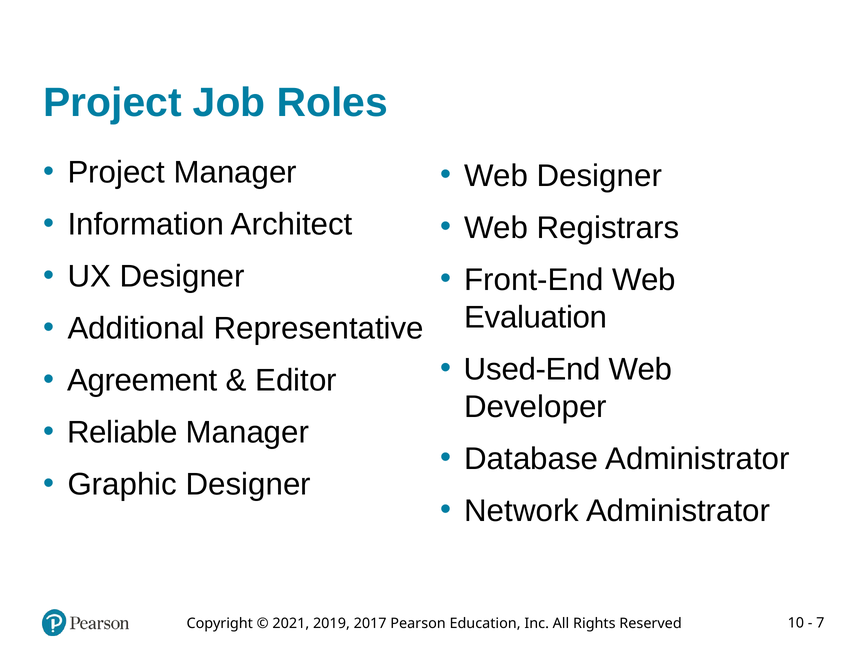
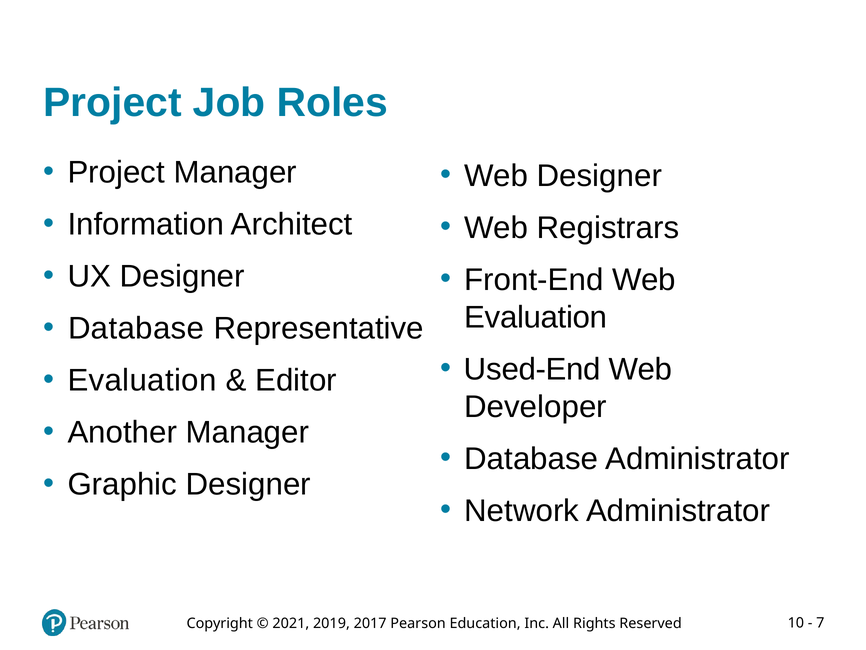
Additional at (136, 328): Additional -> Database
Agreement at (142, 380): Agreement -> Evaluation
Reliable: Reliable -> Another
